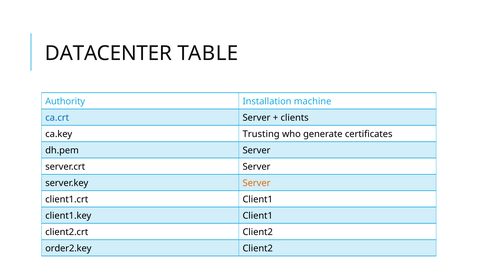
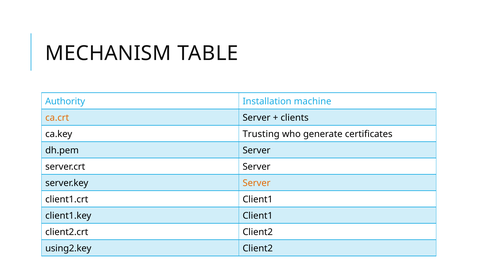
DATACENTER: DATACENTER -> MECHANISM
ca.crt colour: blue -> orange
order2.key: order2.key -> using2.key
